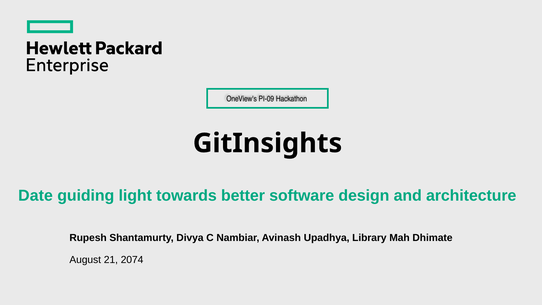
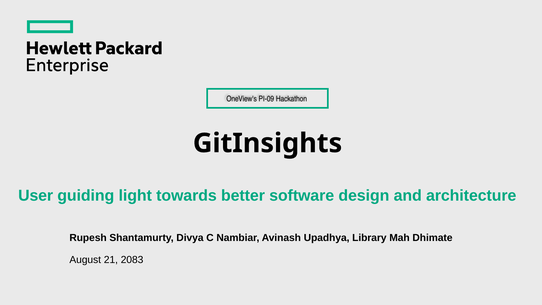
Date: Date -> User
2074: 2074 -> 2083
